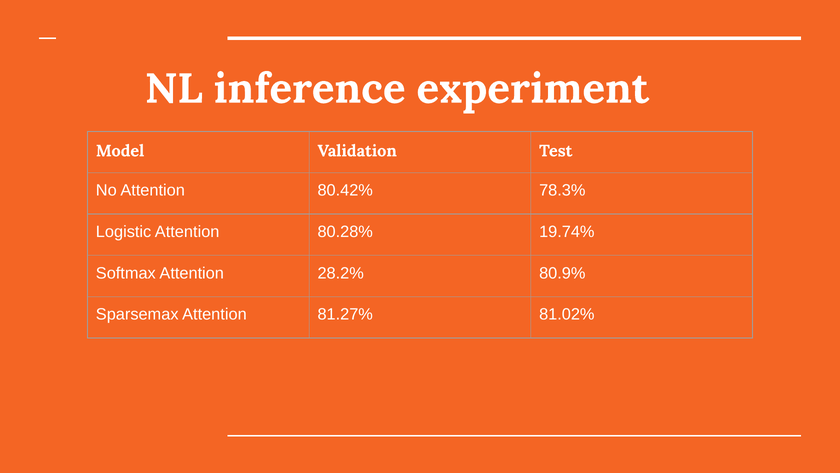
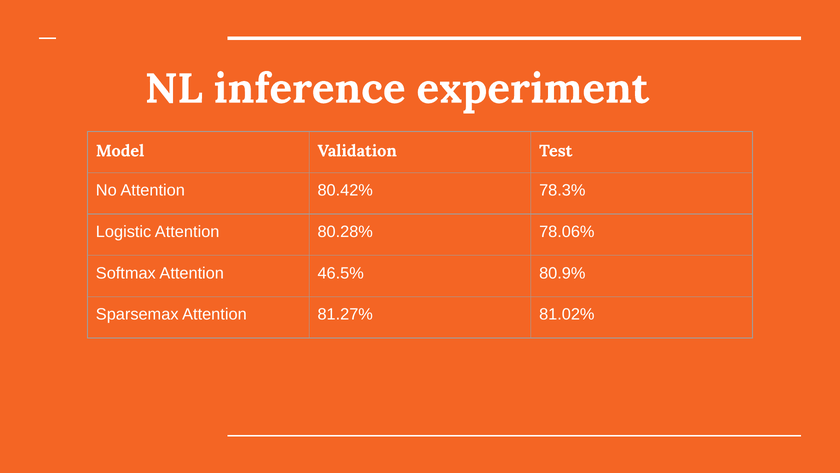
19.74%: 19.74% -> 78.06%
28.2%: 28.2% -> 46.5%
